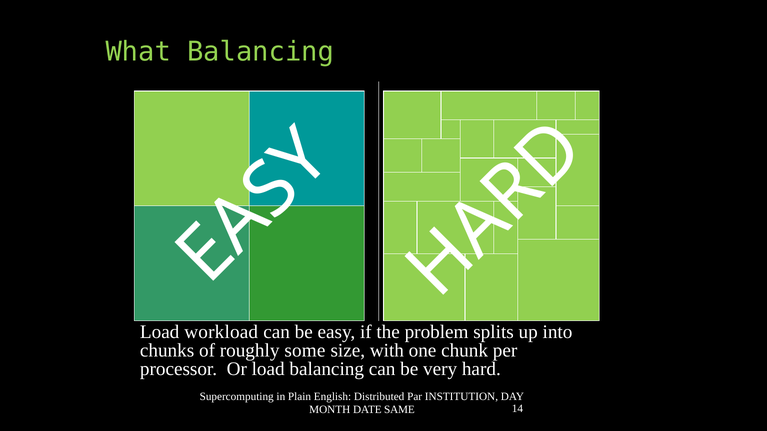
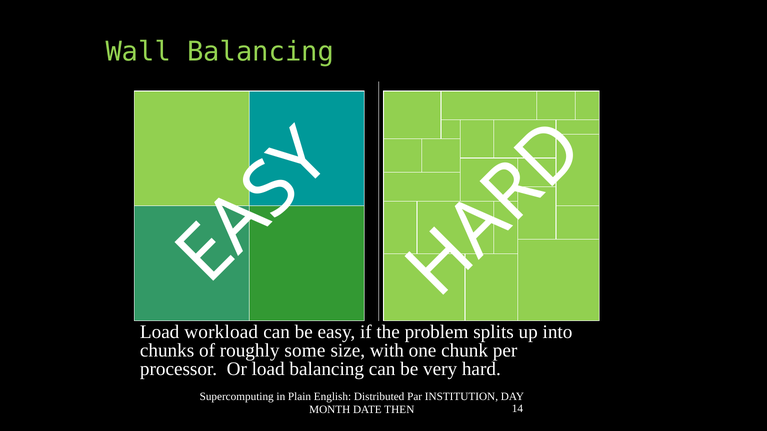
What: What -> Wall
SAME: SAME -> THEN
